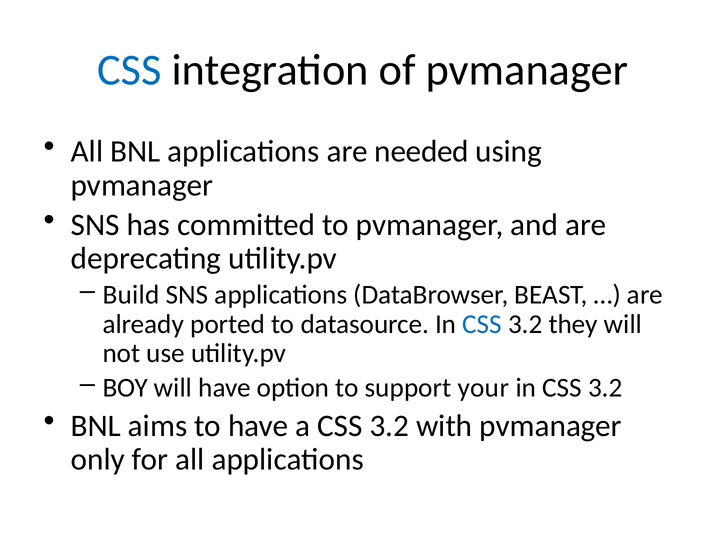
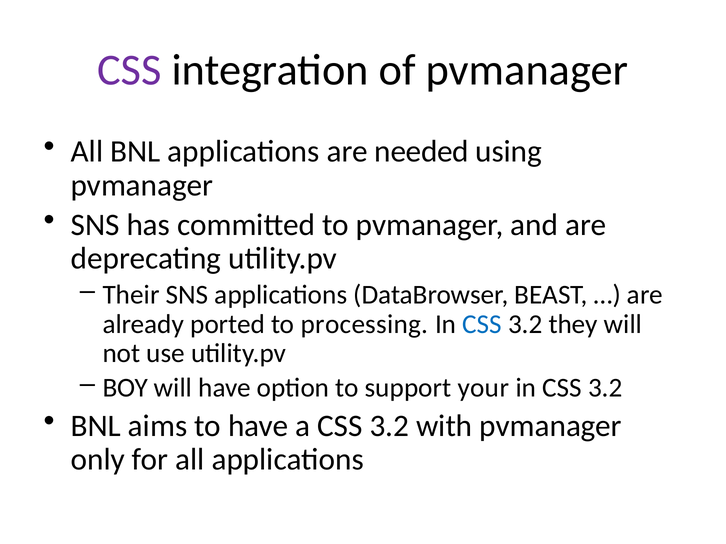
CSS at (129, 70) colour: blue -> purple
Build: Build -> Their
datasource: datasource -> processing
